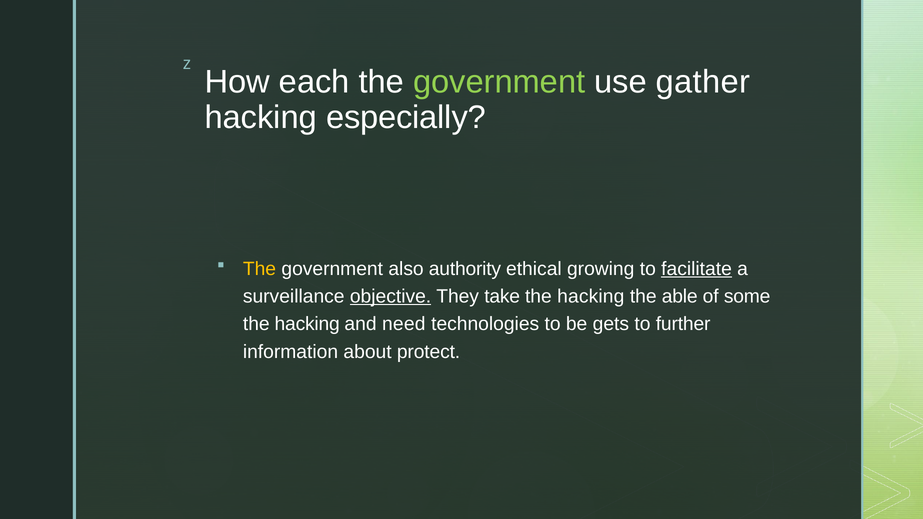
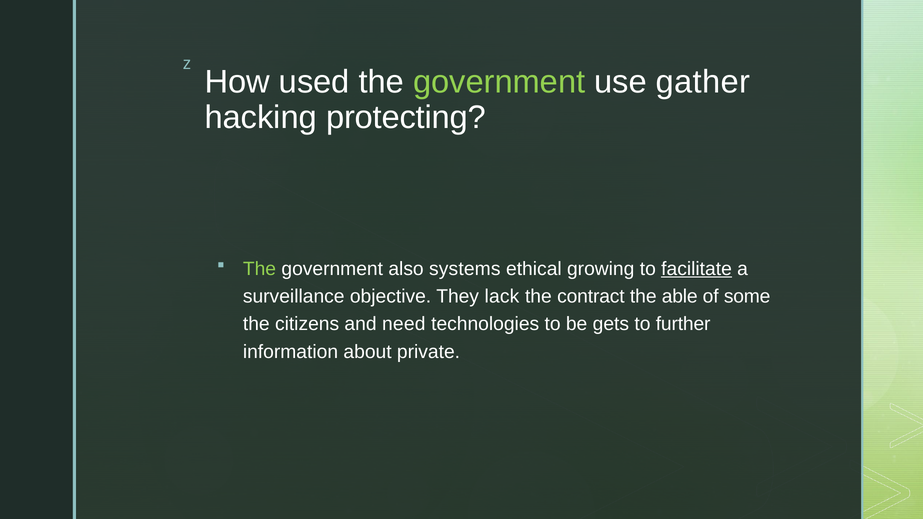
each: each -> used
especially: especially -> protecting
The at (260, 269) colour: yellow -> light green
authority: authority -> systems
objective underline: present -> none
take: take -> lack
hacking at (591, 296): hacking -> contract
hacking at (307, 324): hacking -> citizens
protect: protect -> private
